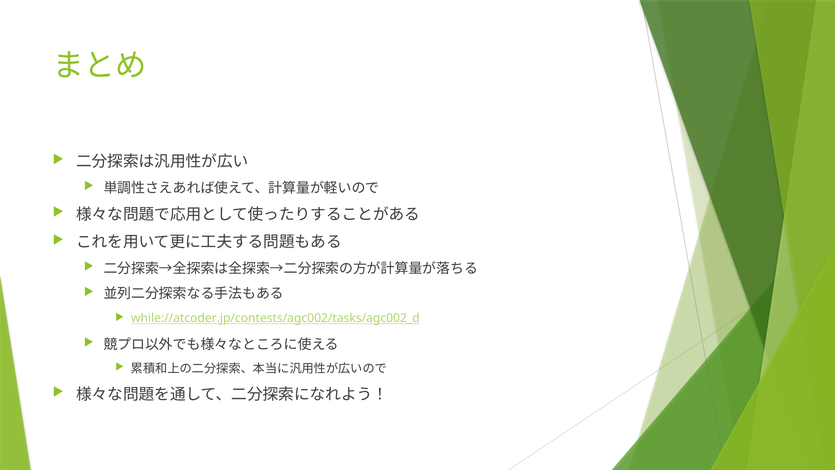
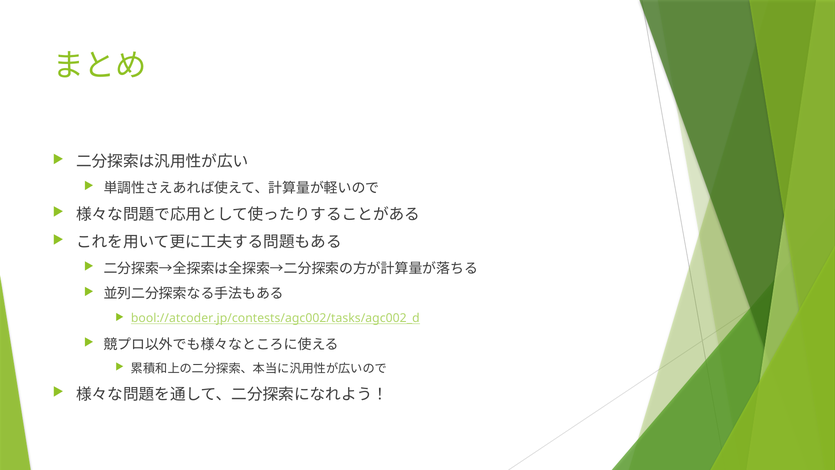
while://atcoder.jp/contests/agc002/tasks/agc002_d: while://atcoder.jp/contests/agc002/tasks/agc002_d -> bool://atcoder.jp/contests/agc002/tasks/agc002_d
